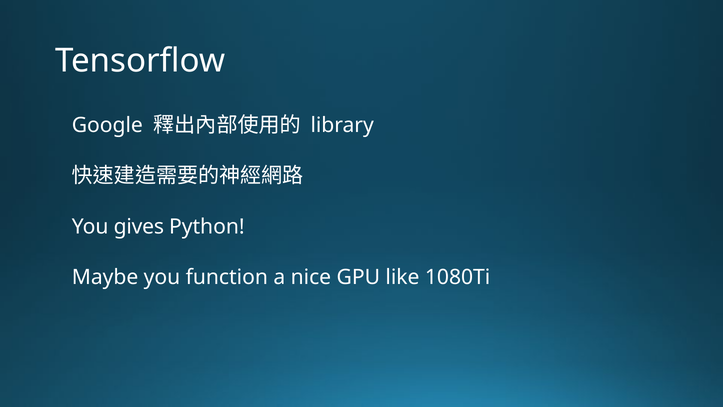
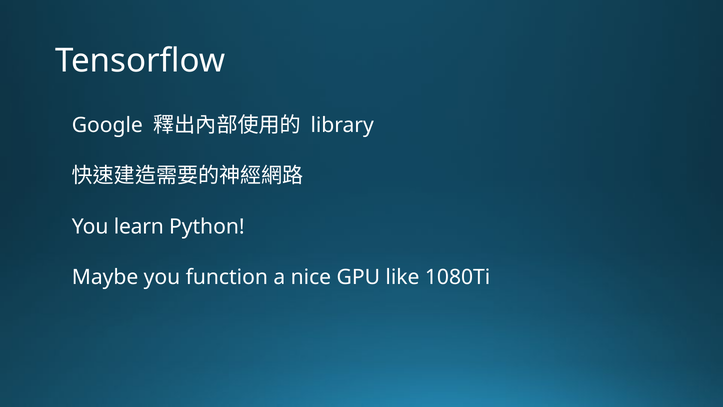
gives: gives -> learn
